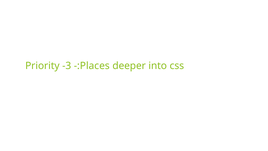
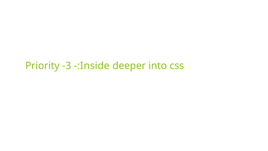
-:Places: -:Places -> -:Inside
